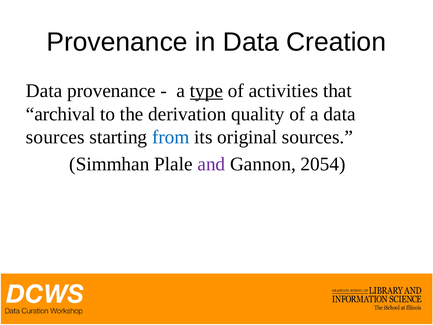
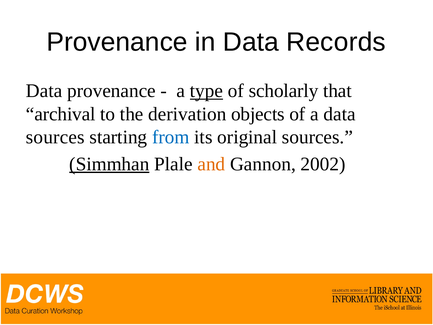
Creation: Creation -> Records
activities: activities -> scholarly
quality: quality -> objects
Simmhan underline: none -> present
and colour: purple -> orange
2054: 2054 -> 2002
